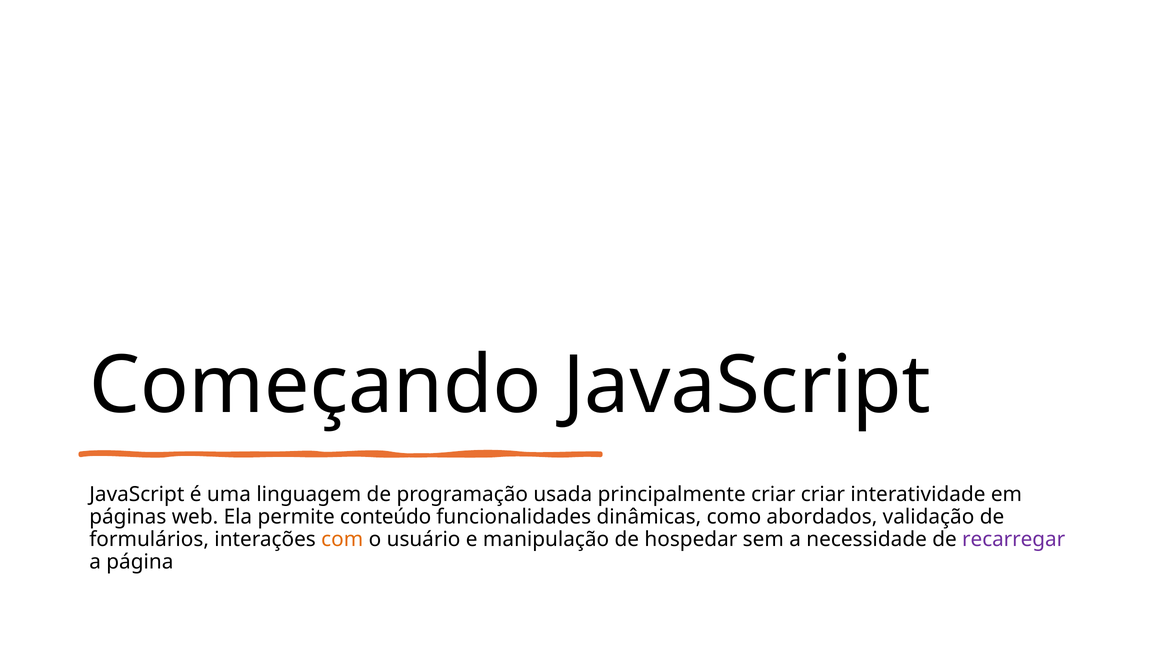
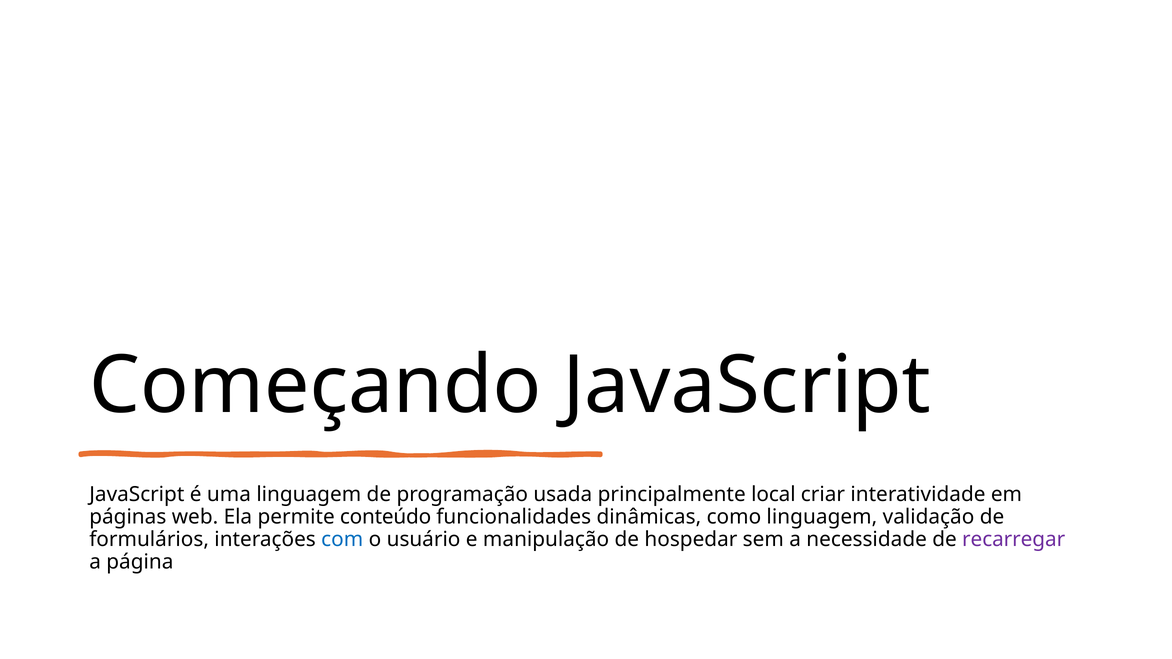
principalmente criar: criar -> local
como abordados: abordados -> linguagem
com colour: orange -> blue
